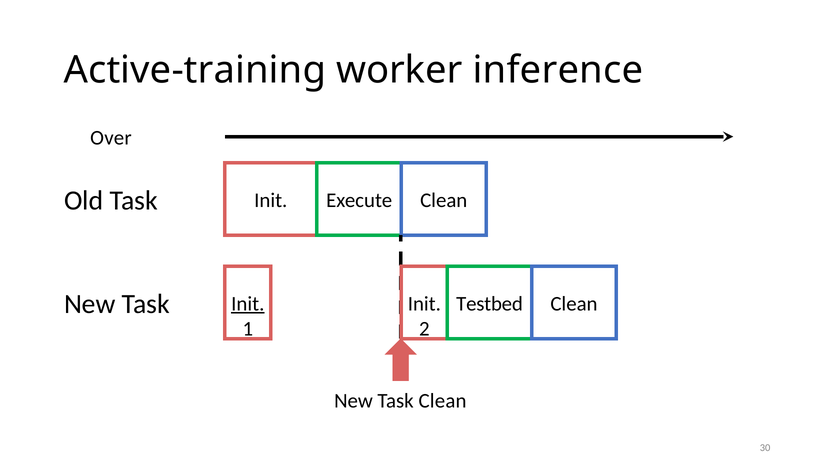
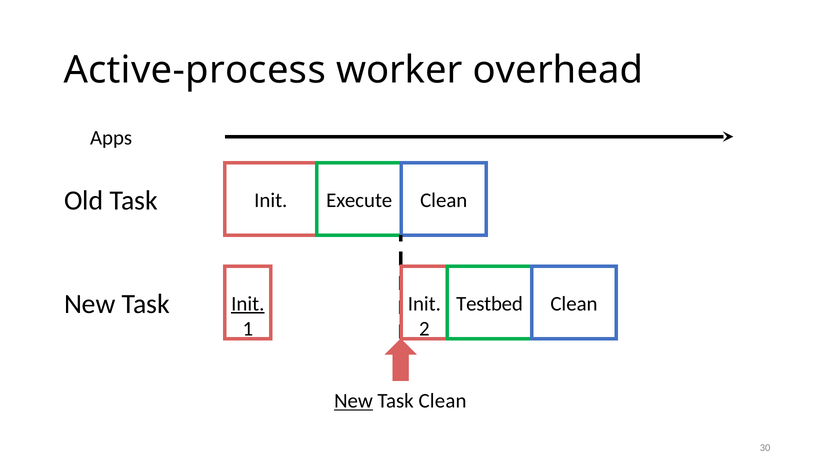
Active-training: Active-training -> Active-process
inference: inference -> overhead
Over: Over -> Apps
New at (354, 401) underline: none -> present
